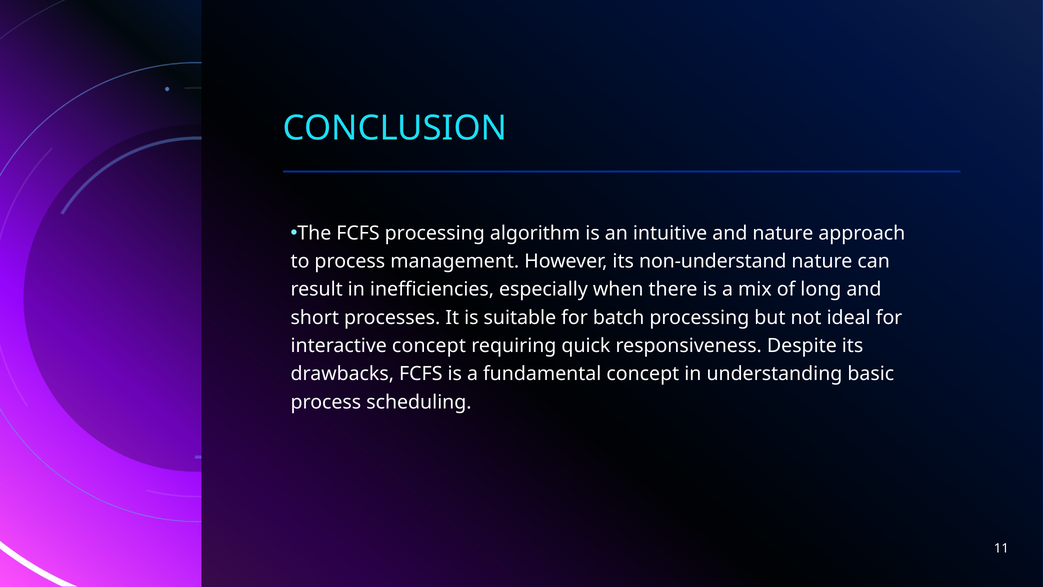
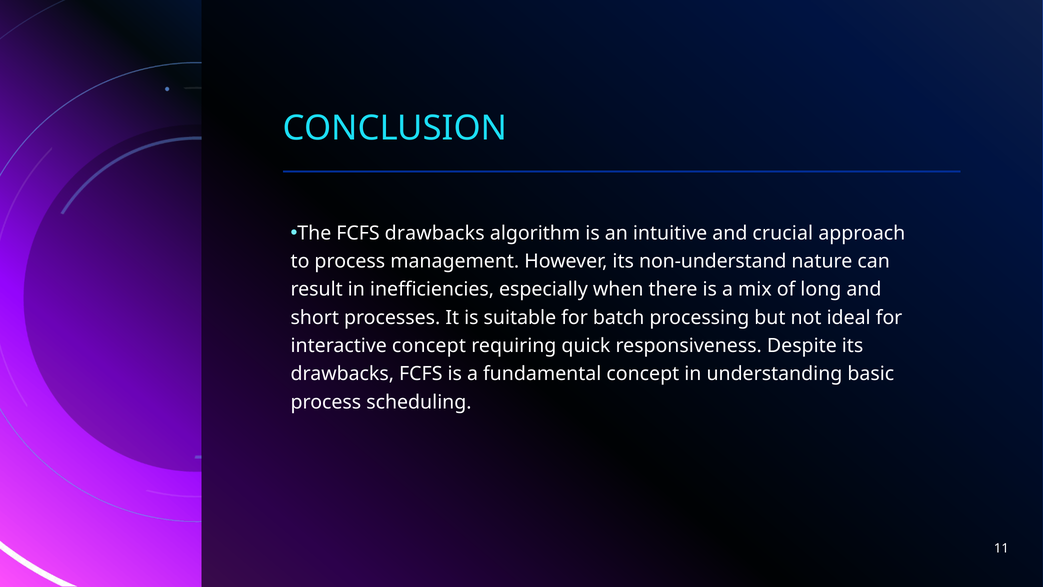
FCFS processing: processing -> drawbacks
and nature: nature -> crucial
